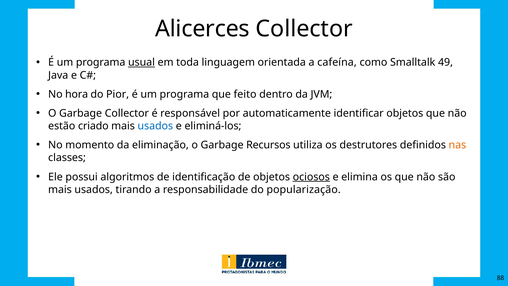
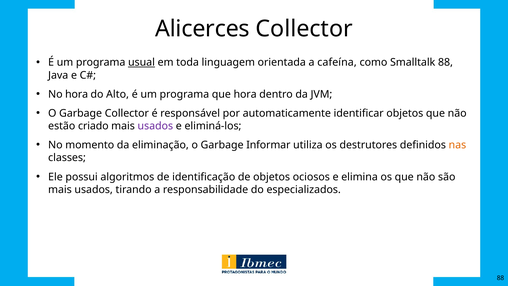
Smalltalk 49: 49 -> 88
Pior: Pior -> Alto
que feito: feito -> hora
usados at (155, 126) colour: blue -> purple
Recursos: Recursos -> Informar
ociosos underline: present -> none
popularização: popularização -> especializados
